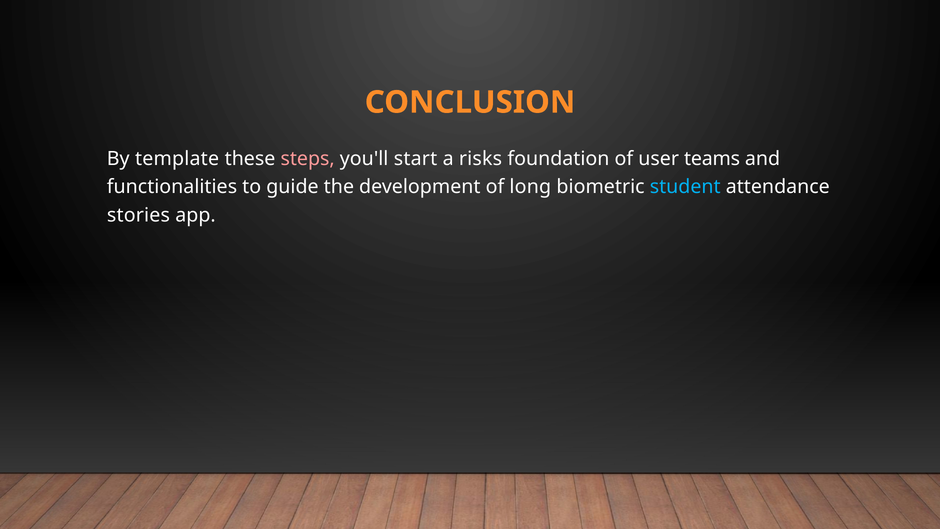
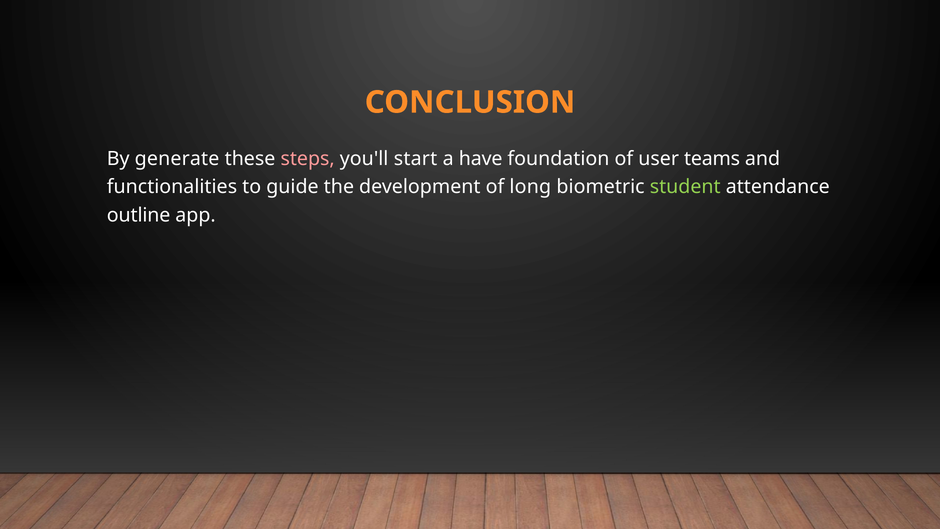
template: template -> generate
risks: risks -> have
student colour: light blue -> light green
stories: stories -> outline
